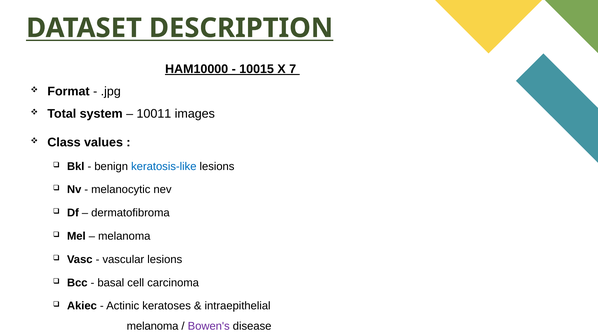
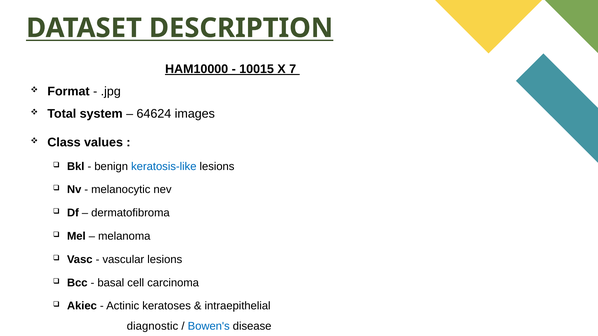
10011: 10011 -> 64624
melanoma at (153, 326): melanoma -> diagnostic
Bowen's colour: purple -> blue
